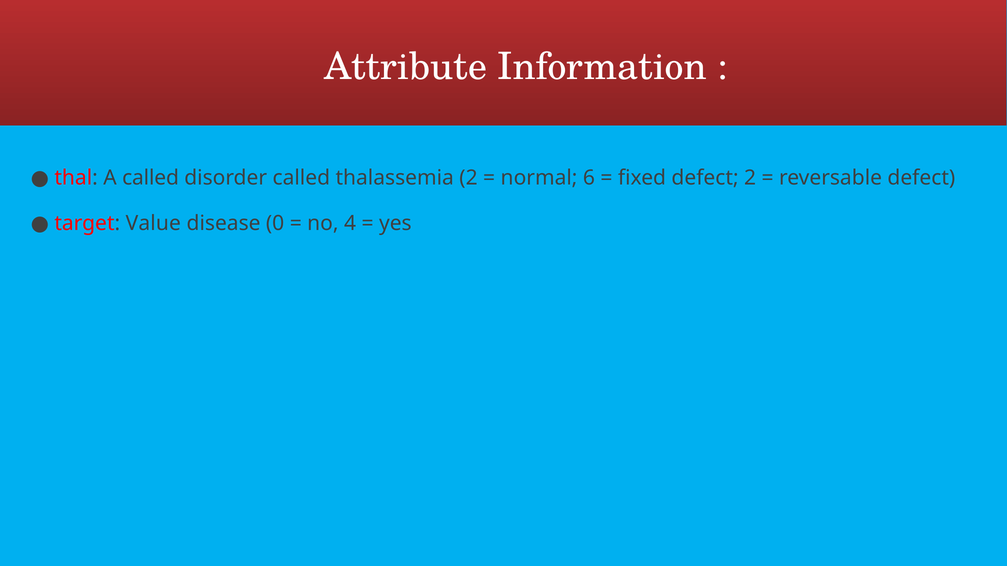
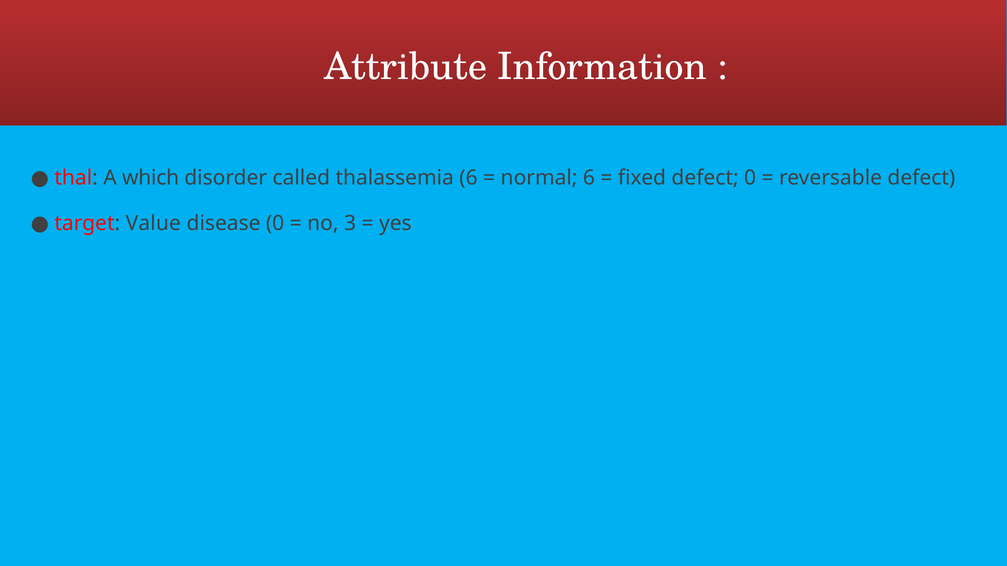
A called: called -> which
thalassemia 2: 2 -> 6
defect 2: 2 -> 0
4: 4 -> 3
